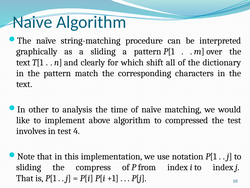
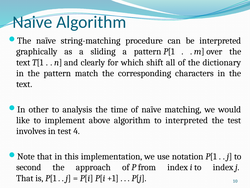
to compressed: compressed -> interpreted
sliding at (29, 167): sliding -> second
compress: compress -> approach
